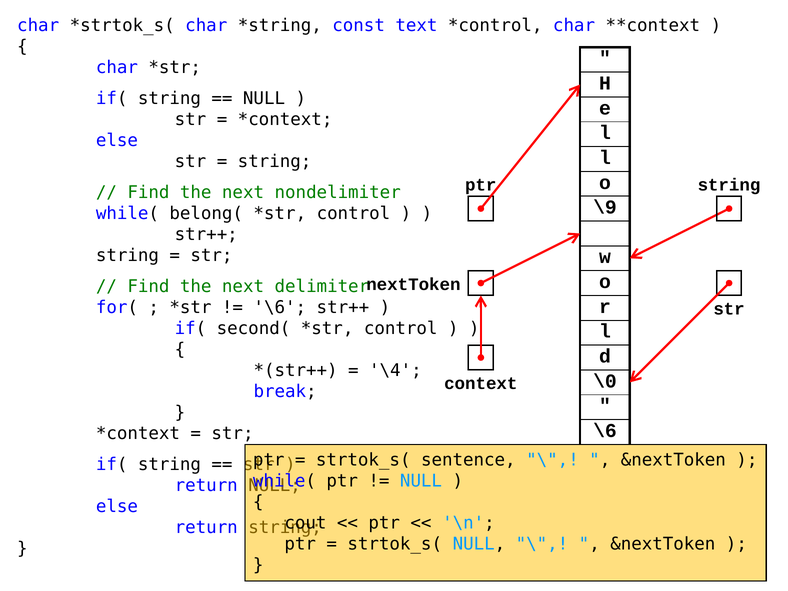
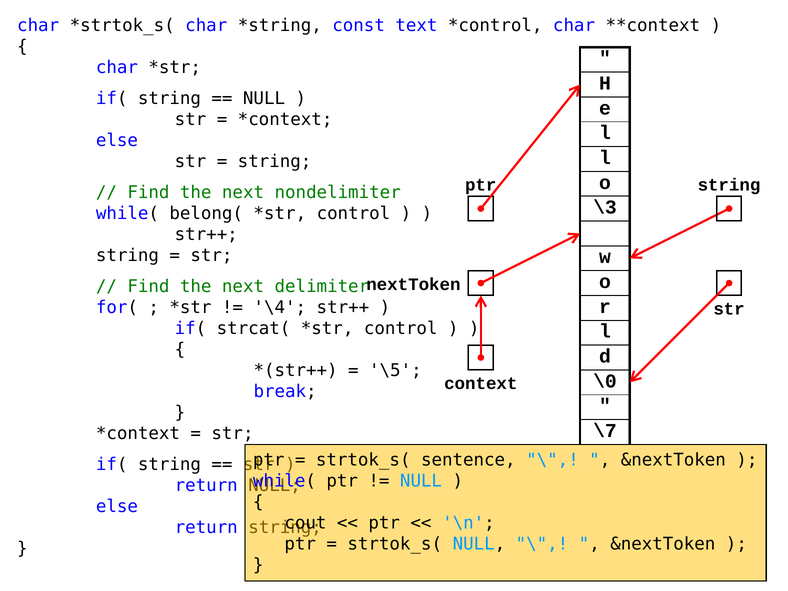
\9: \9 -> \3
\6 at (280, 307): \6 -> \4
second(: second( -> strcat(
\4: \4 -> \5
\6 at (605, 431): \6 -> \7
